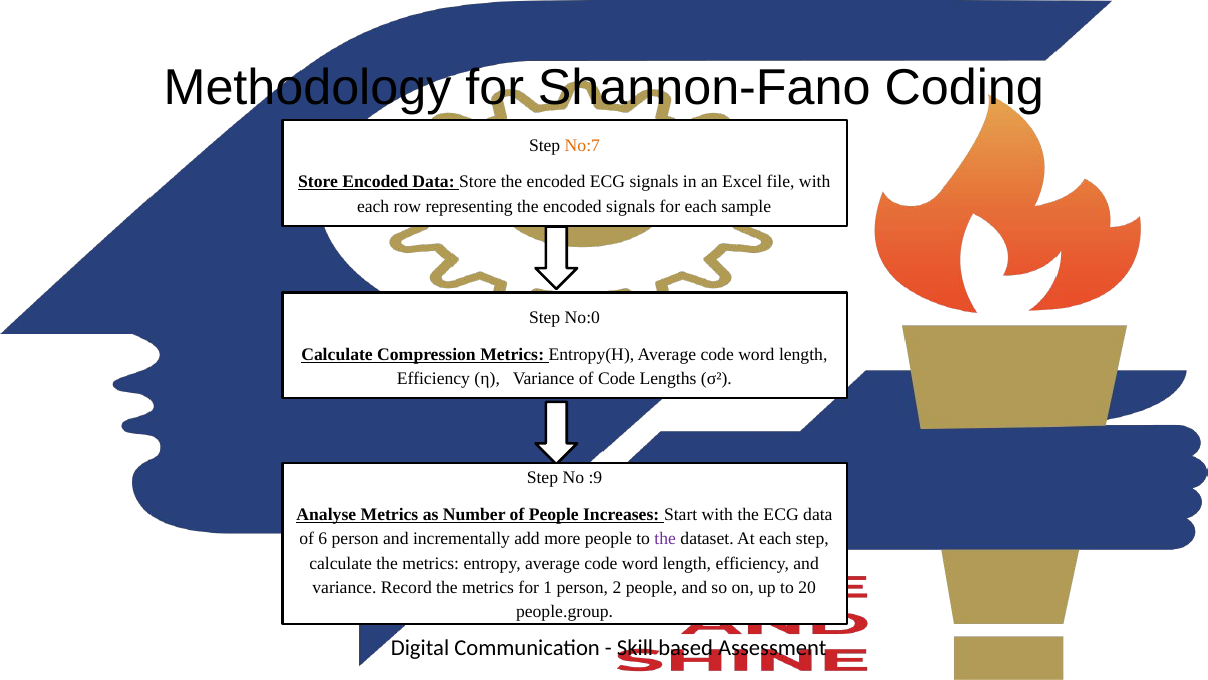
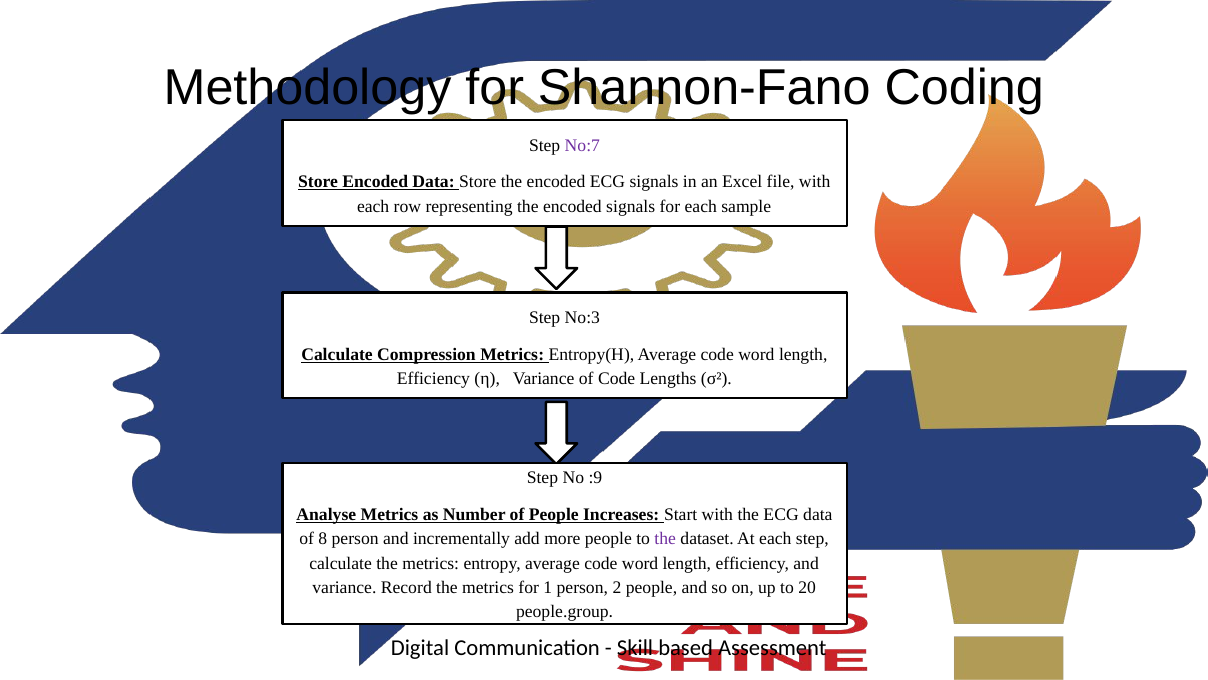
No:7 colour: orange -> purple
No:0: No:0 -> No:3
6: 6 -> 8
